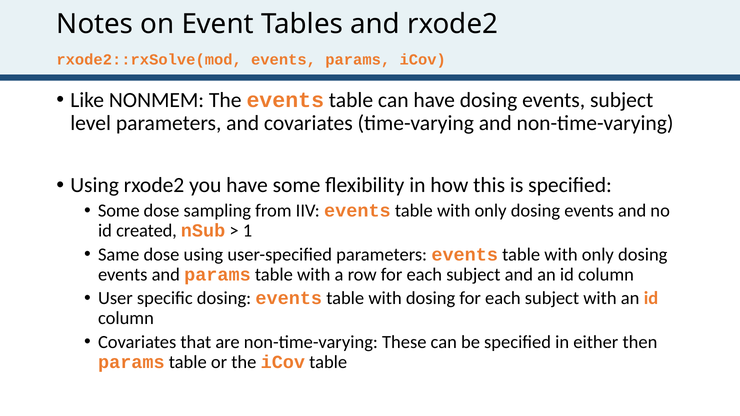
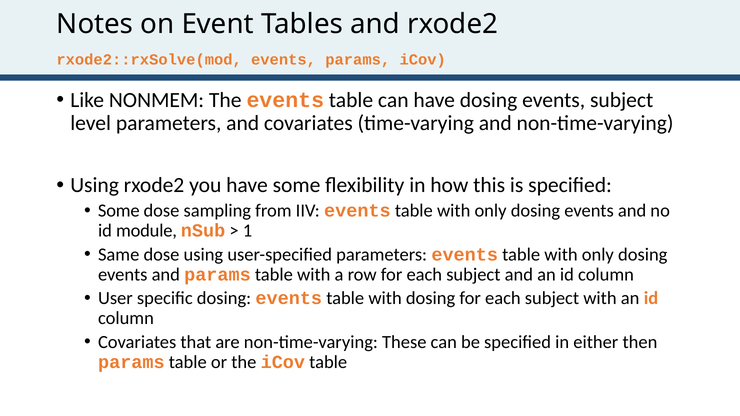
created: created -> module
